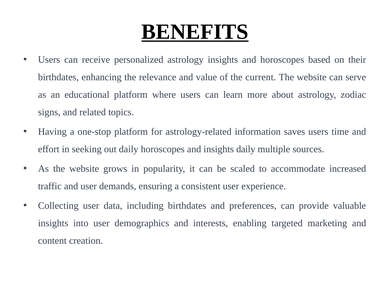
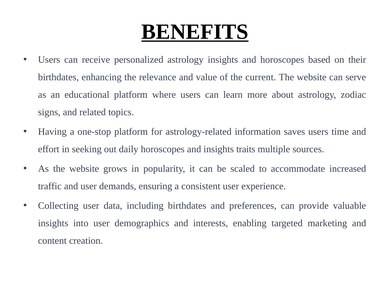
insights daily: daily -> traits
